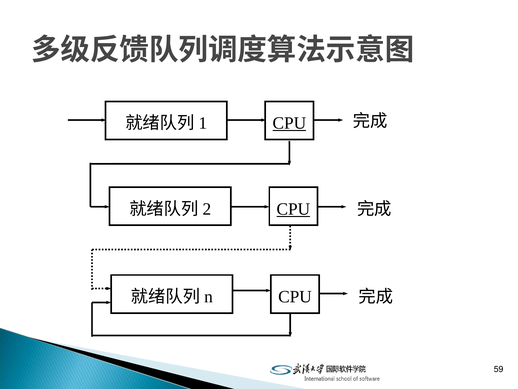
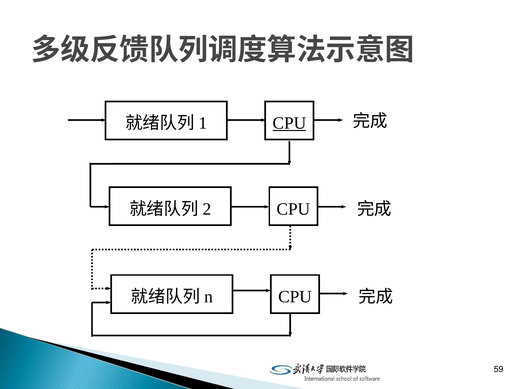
CPU at (293, 209) underline: present -> none
